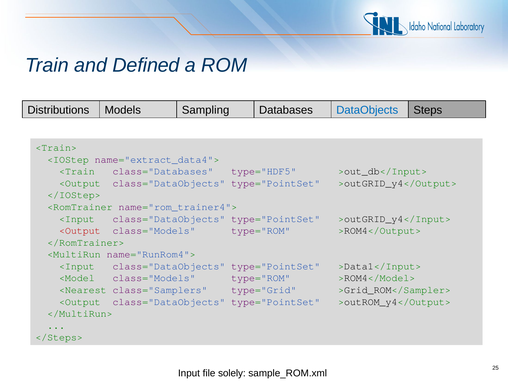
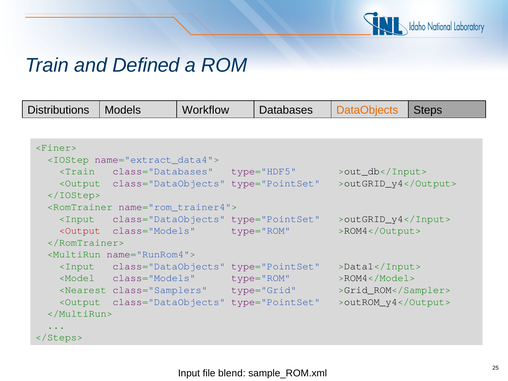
Sampling: Sampling -> Workflow
DataObjects colour: blue -> orange
<Train>: <Train> -> <Finer>
solely: solely -> blend
